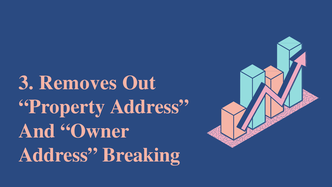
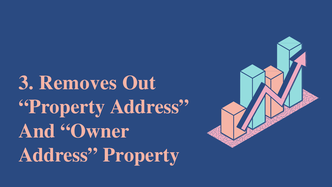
Address Breaking: Breaking -> Property
